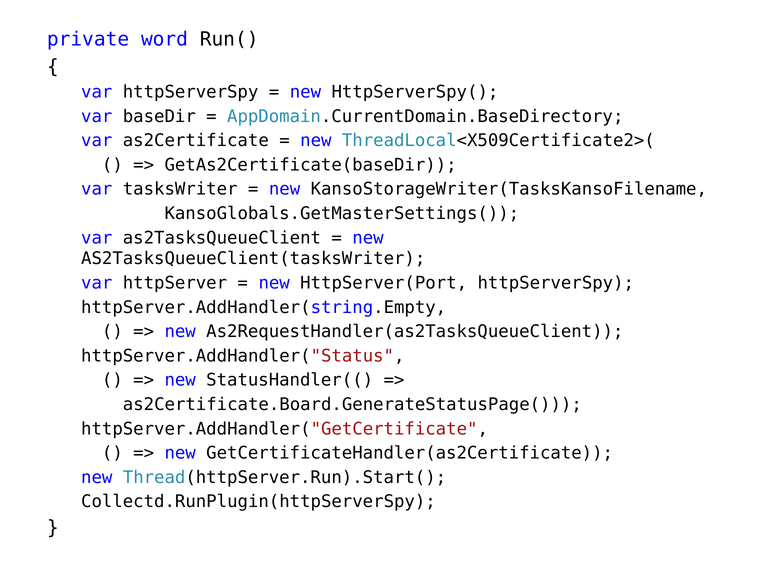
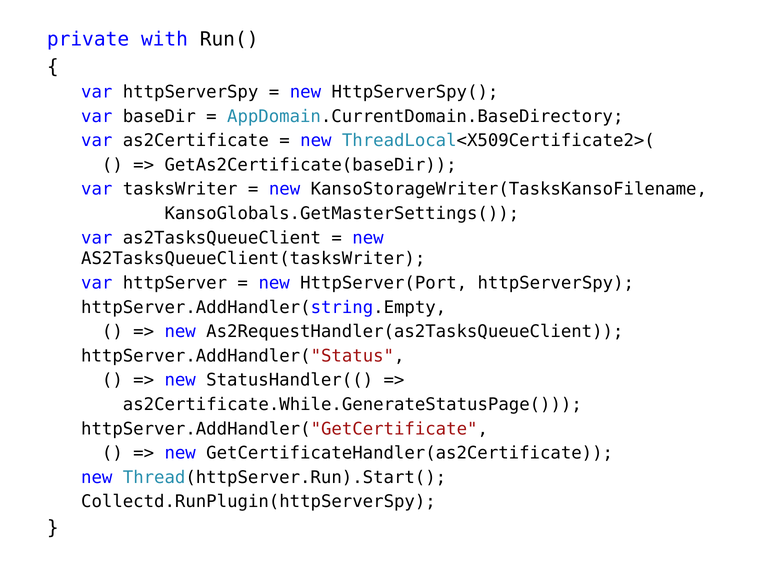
word: word -> with
as2Certificate.Board.GenerateStatusPage(: as2Certificate.Board.GenerateStatusPage( -> as2Certificate.While.GenerateStatusPage(
